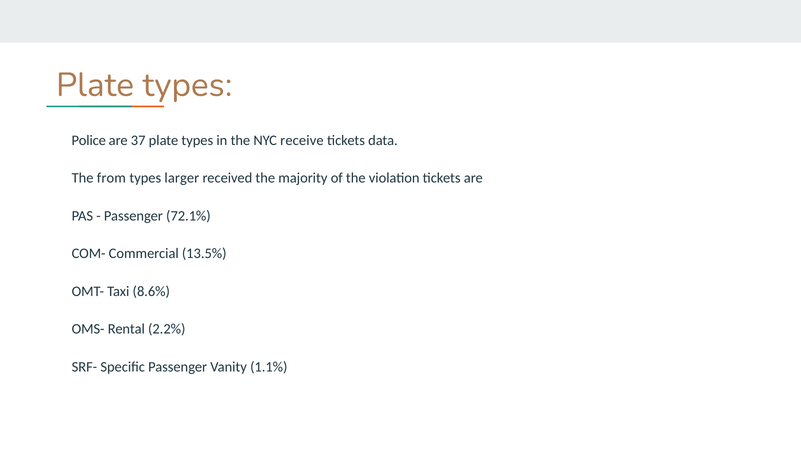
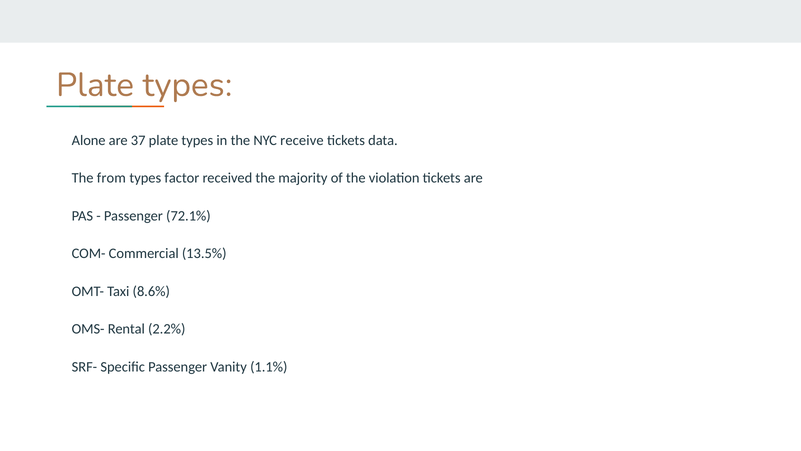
Police: Police -> Alone
larger: larger -> factor
